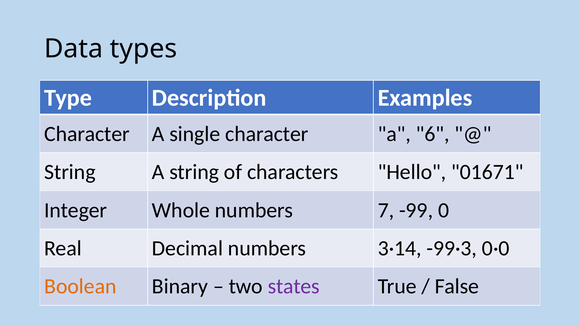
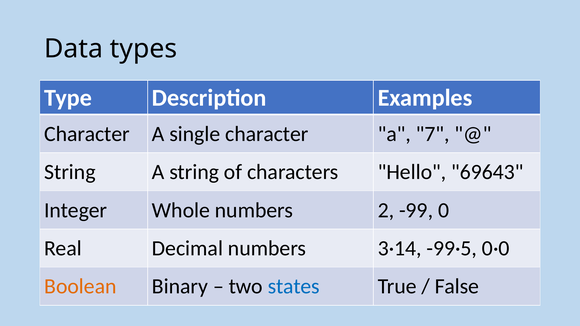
6: 6 -> 7
01671: 01671 -> 69643
7: 7 -> 2
-99·3: -99·3 -> -99·5
states colour: purple -> blue
